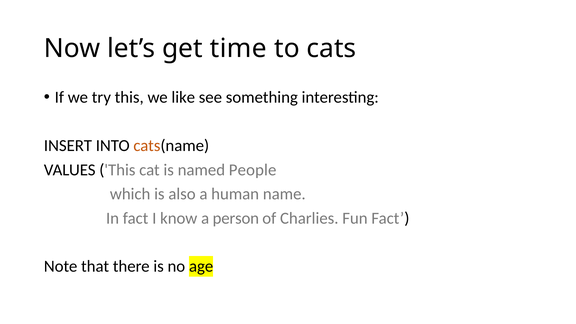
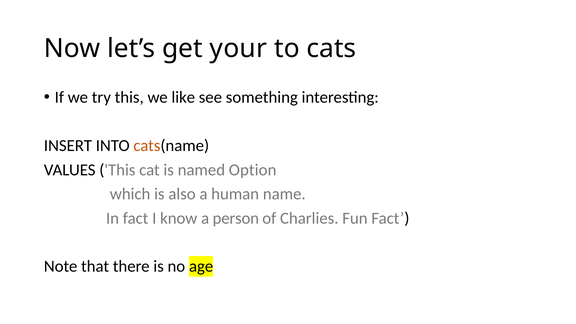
time: time -> your
People: People -> Option
